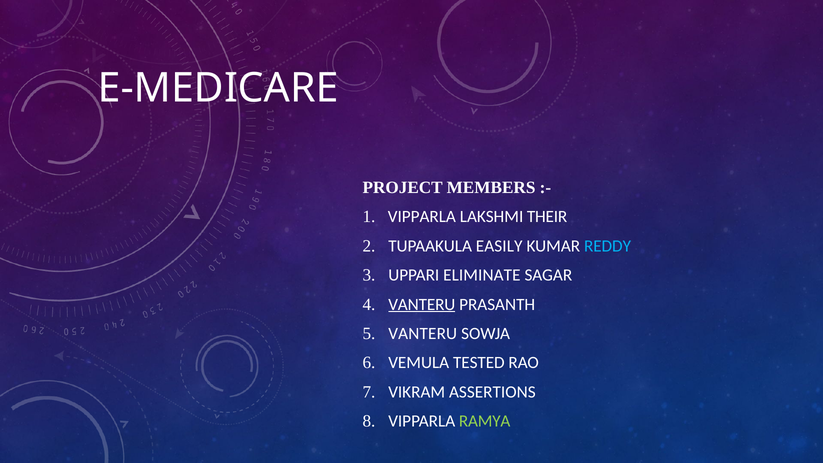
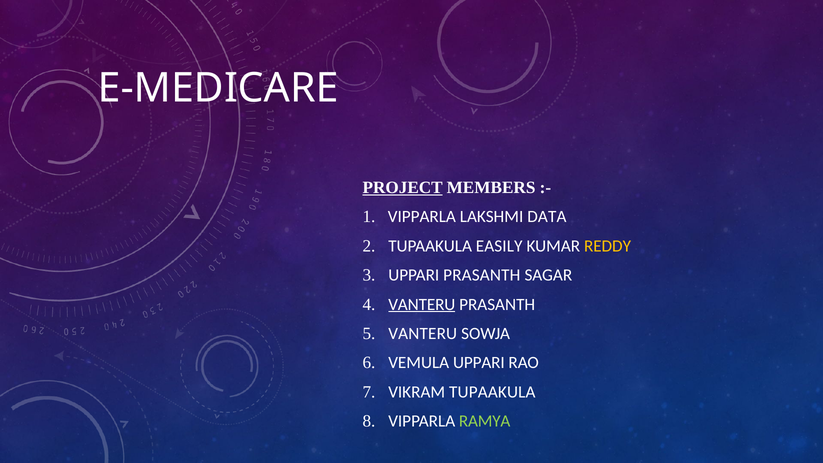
PROJECT underline: none -> present
THEIR: THEIR -> DATA
REDDY colour: light blue -> yellow
UPPARI ELIMINATE: ELIMINATE -> PRASANTH
VEMULA TESTED: TESTED -> UPPARI
VIKRAM ASSERTIONS: ASSERTIONS -> TUPAAKULA
